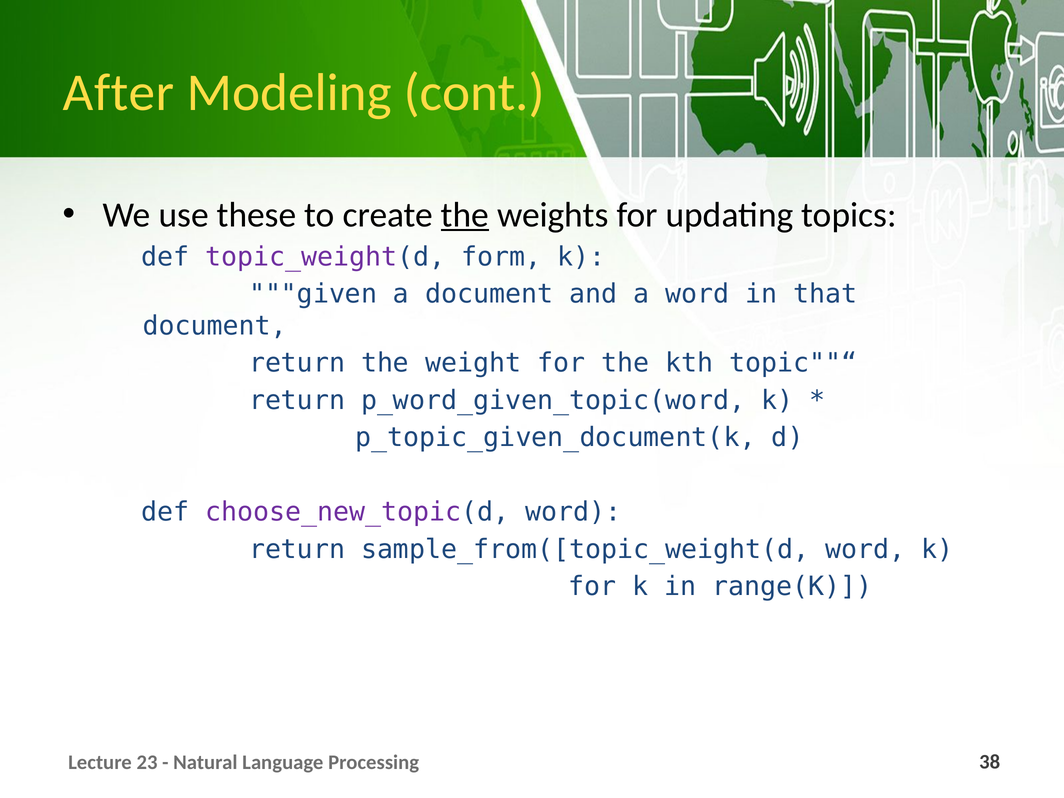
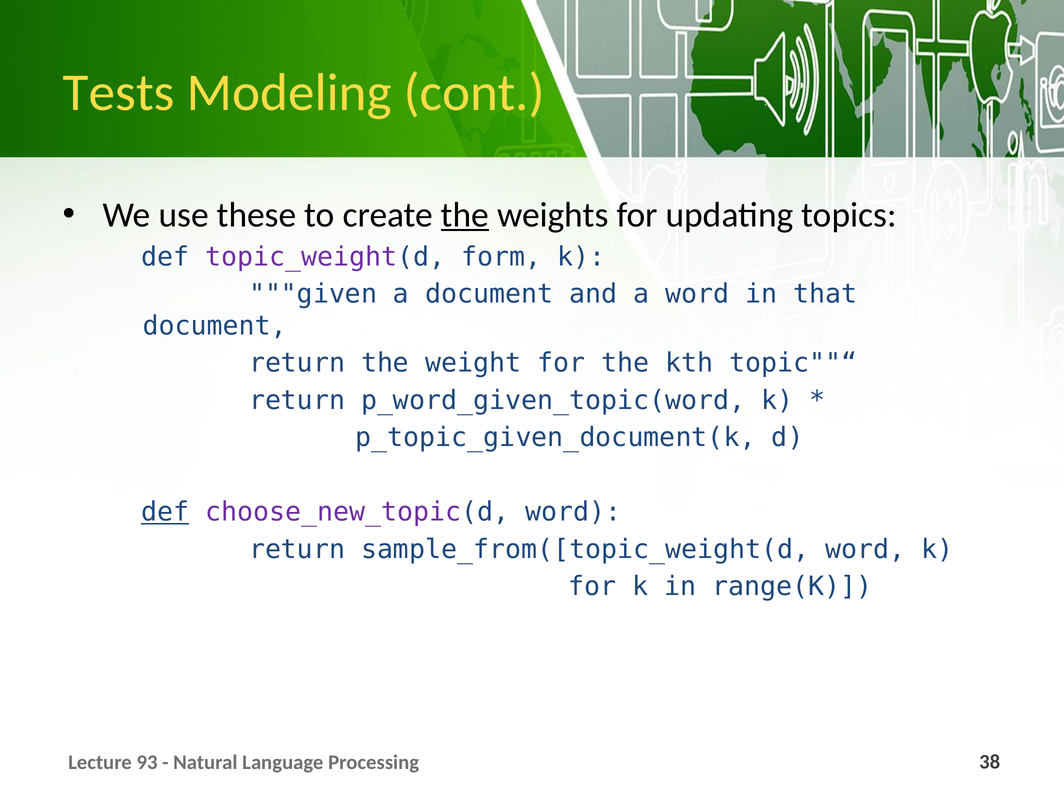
After: After -> Tests
def at (165, 512) underline: none -> present
23: 23 -> 93
